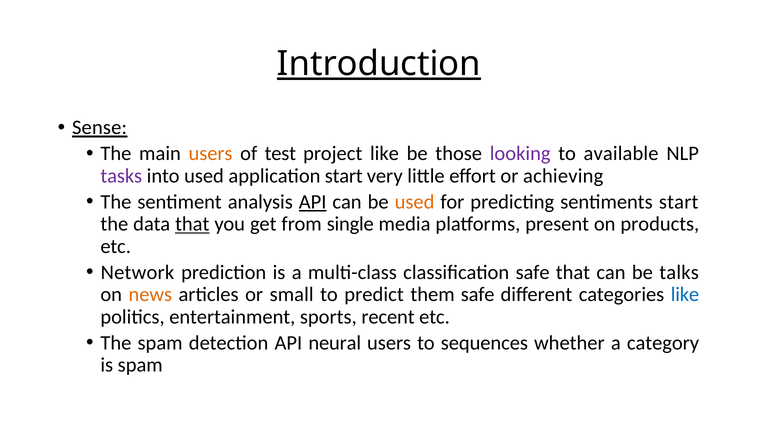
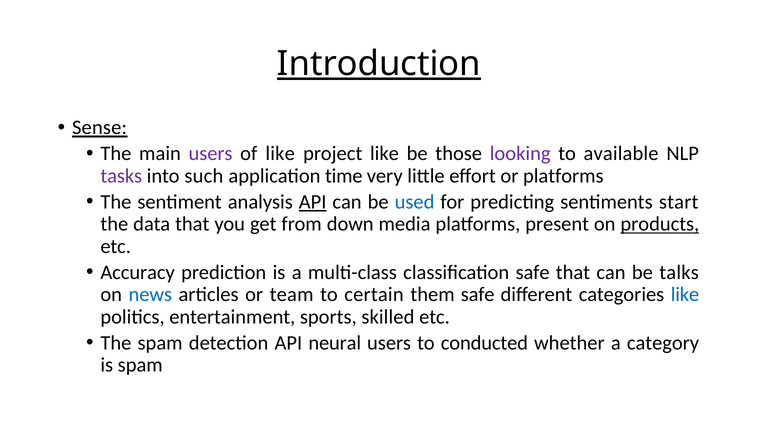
users at (211, 153) colour: orange -> purple
of test: test -> like
into used: used -> such
application start: start -> time
or achieving: achieving -> platforms
used at (415, 202) colour: orange -> blue
that at (192, 224) underline: present -> none
single: single -> down
products underline: none -> present
Network: Network -> Accuracy
news colour: orange -> blue
small: small -> team
predict: predict -> certain
recent: recent -> skilled
sequences: sequences -> conducted
